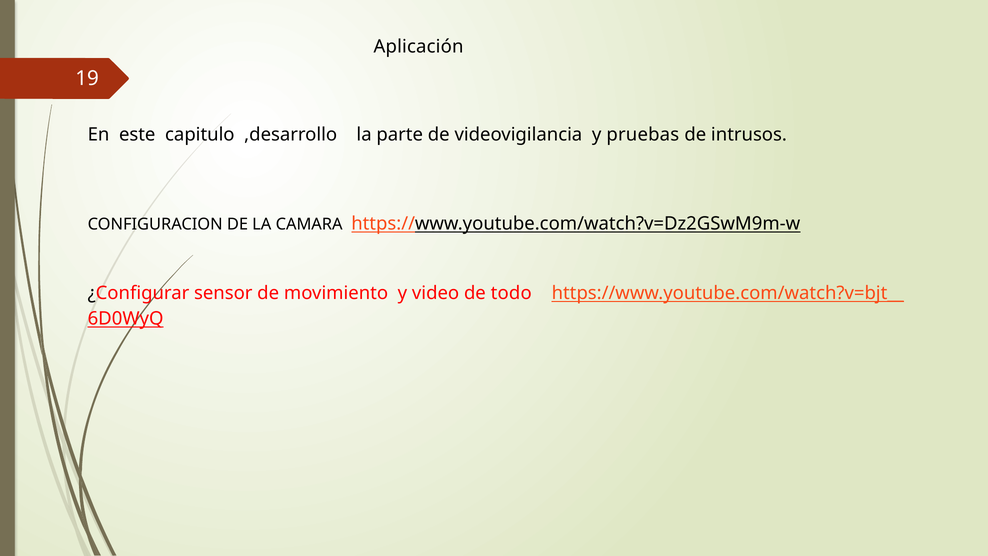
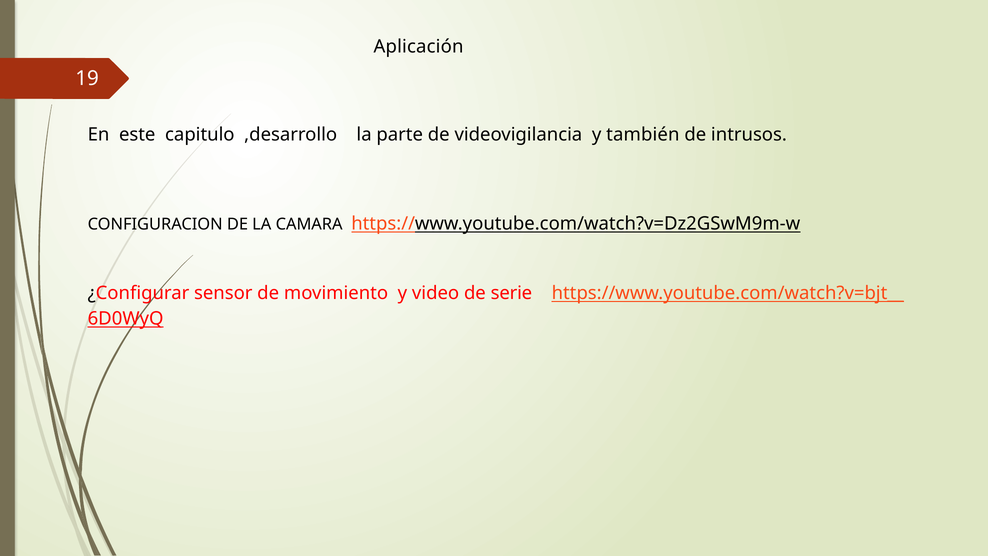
pruebas: pruebas -> también
todo: todo -> serie
